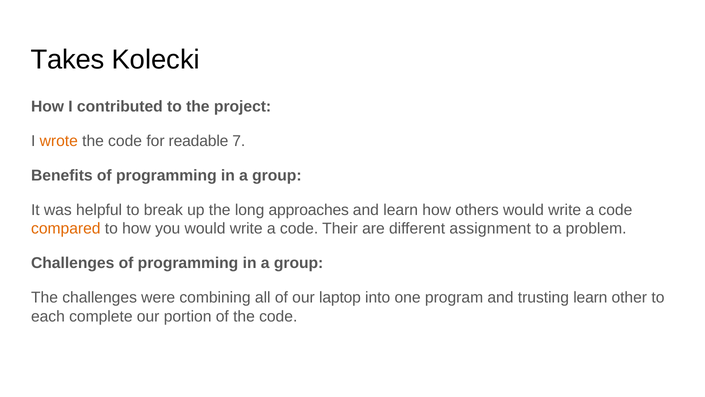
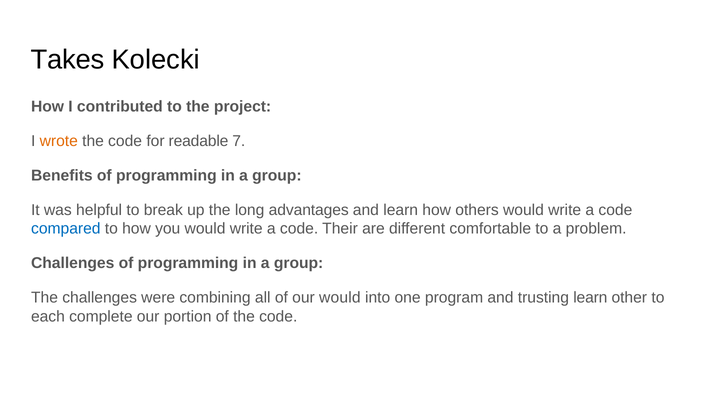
approaches: approaches -> advantages
compared colour: orange -> blue
assignment: assignment -> comfortable
our laptop: laptop -> would
